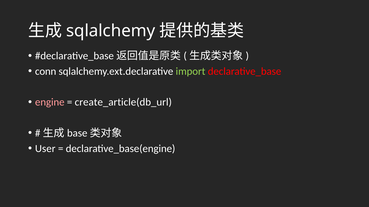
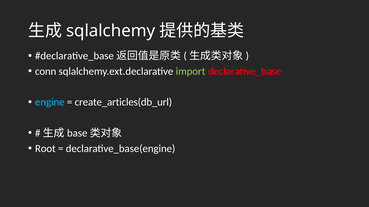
engine colour: pink -> light blue
create_article(db_url: create_article(db_url -> create_articles(db_url
User: User -> Root
